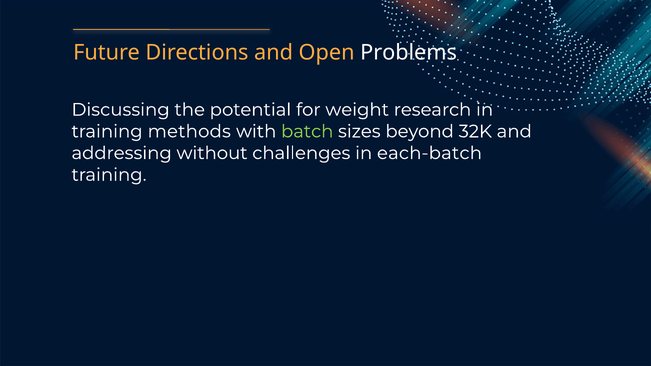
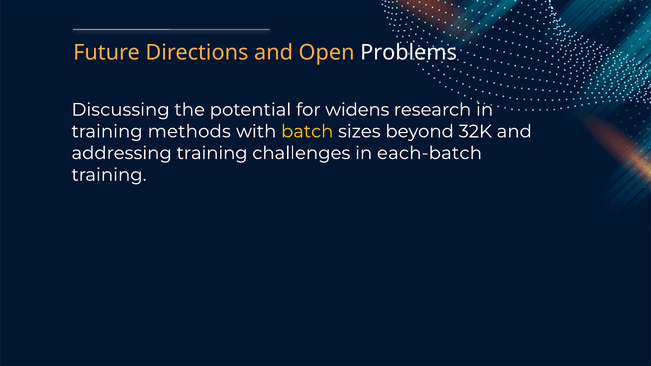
weight: weight -> widens
batch colour: light green -> yellow
addressing without: without -> training
